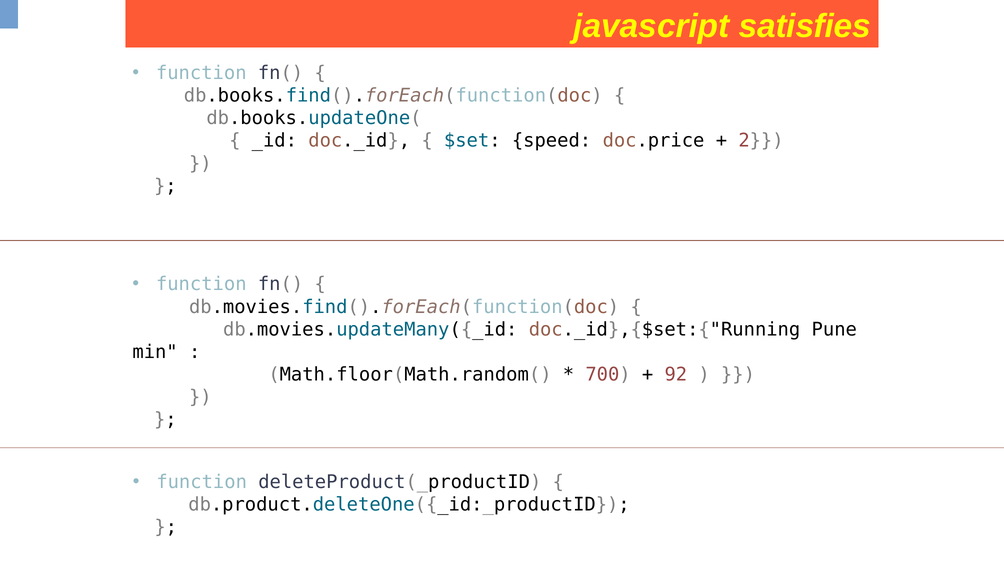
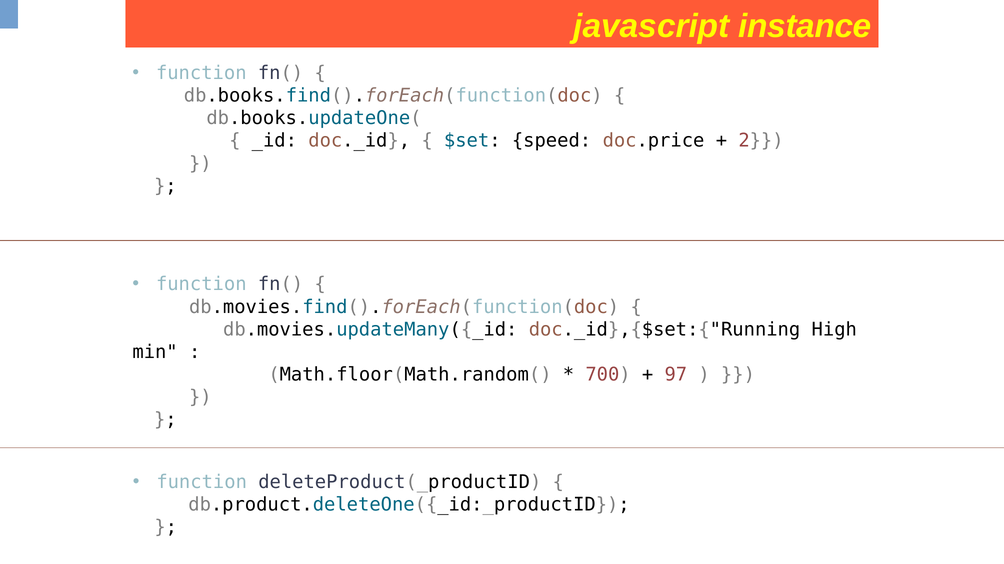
satisfies: satisfies -> instance
Pune: Pune -> High
92: 92 -> 97
